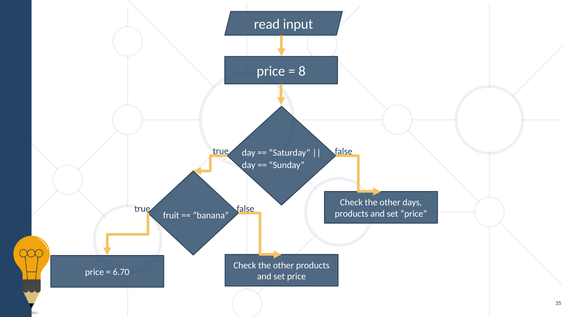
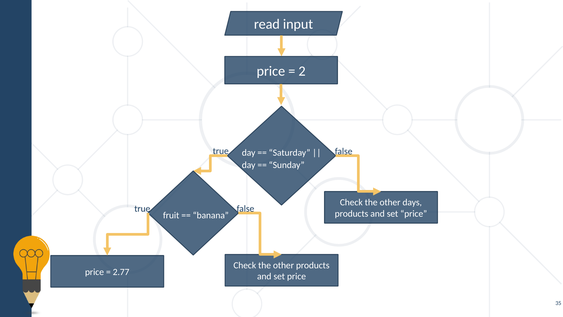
8: 8 -> 2
6.70: 6.70 -> 2.77
